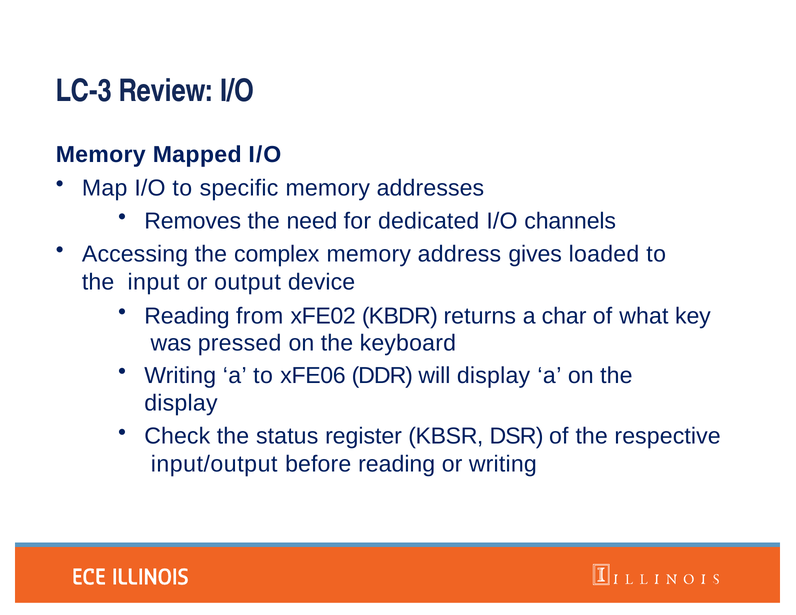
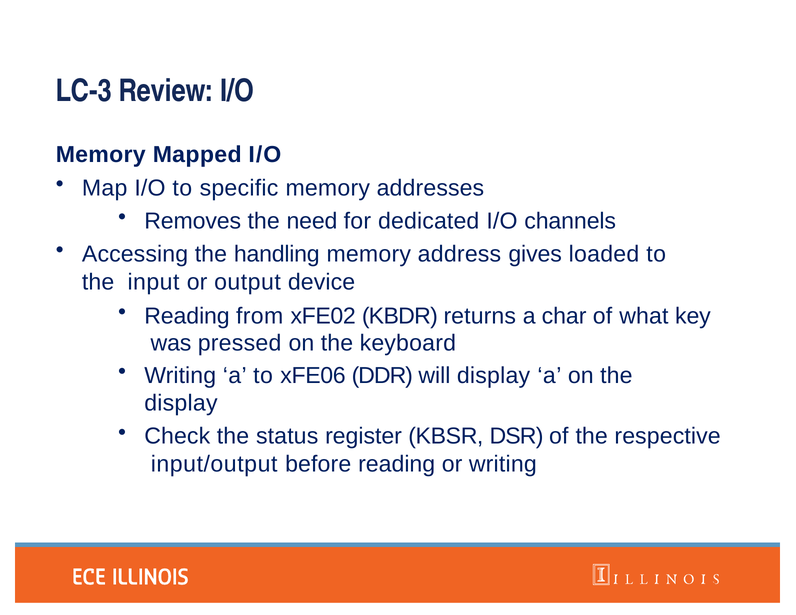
complex: complex -> handling
